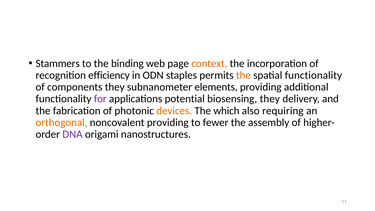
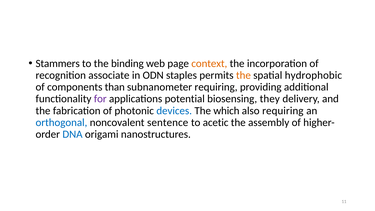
efficiency: efficiency -> associate
spatial functionality: functionality -> hydrophobic
components they: they -> than
subnanometer elements: elements -> requiring
devices colour: orange -> blue
orthogonal colour: orange -> blue
noncovalent providing: providing -> sentence
fewer: fewer -> acetic
DNA colour: purple -> blue
